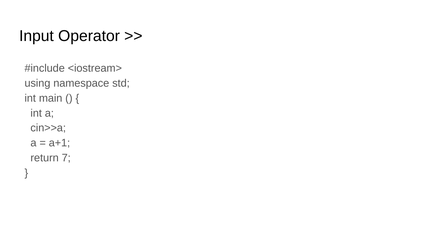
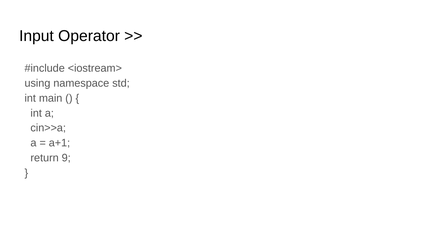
7: 7 -> 9
